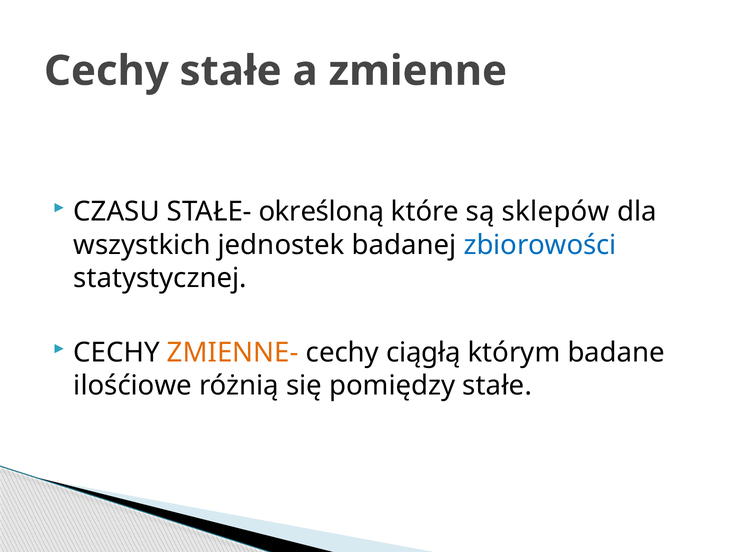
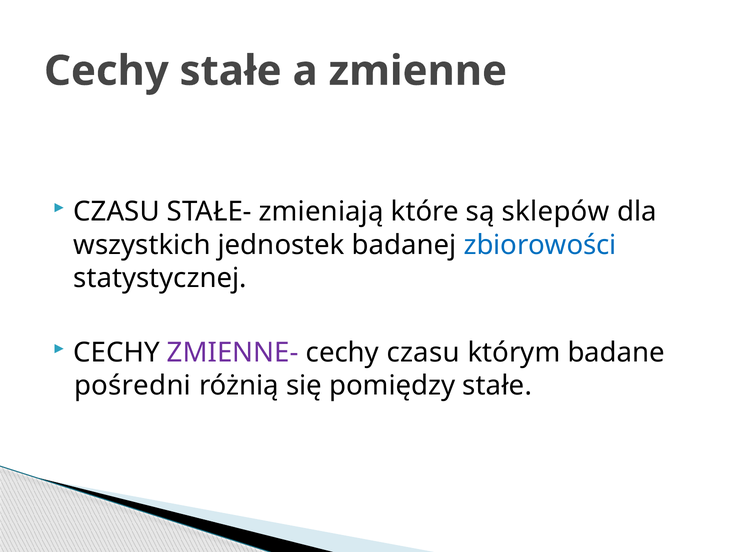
określoną: określoną -> zmieniają
ZMIENNE- colour: orange -> purple
cechy ciągłą: ciągłą -> czasu
ilośćiowe: ilośćiowe -> pośredni
